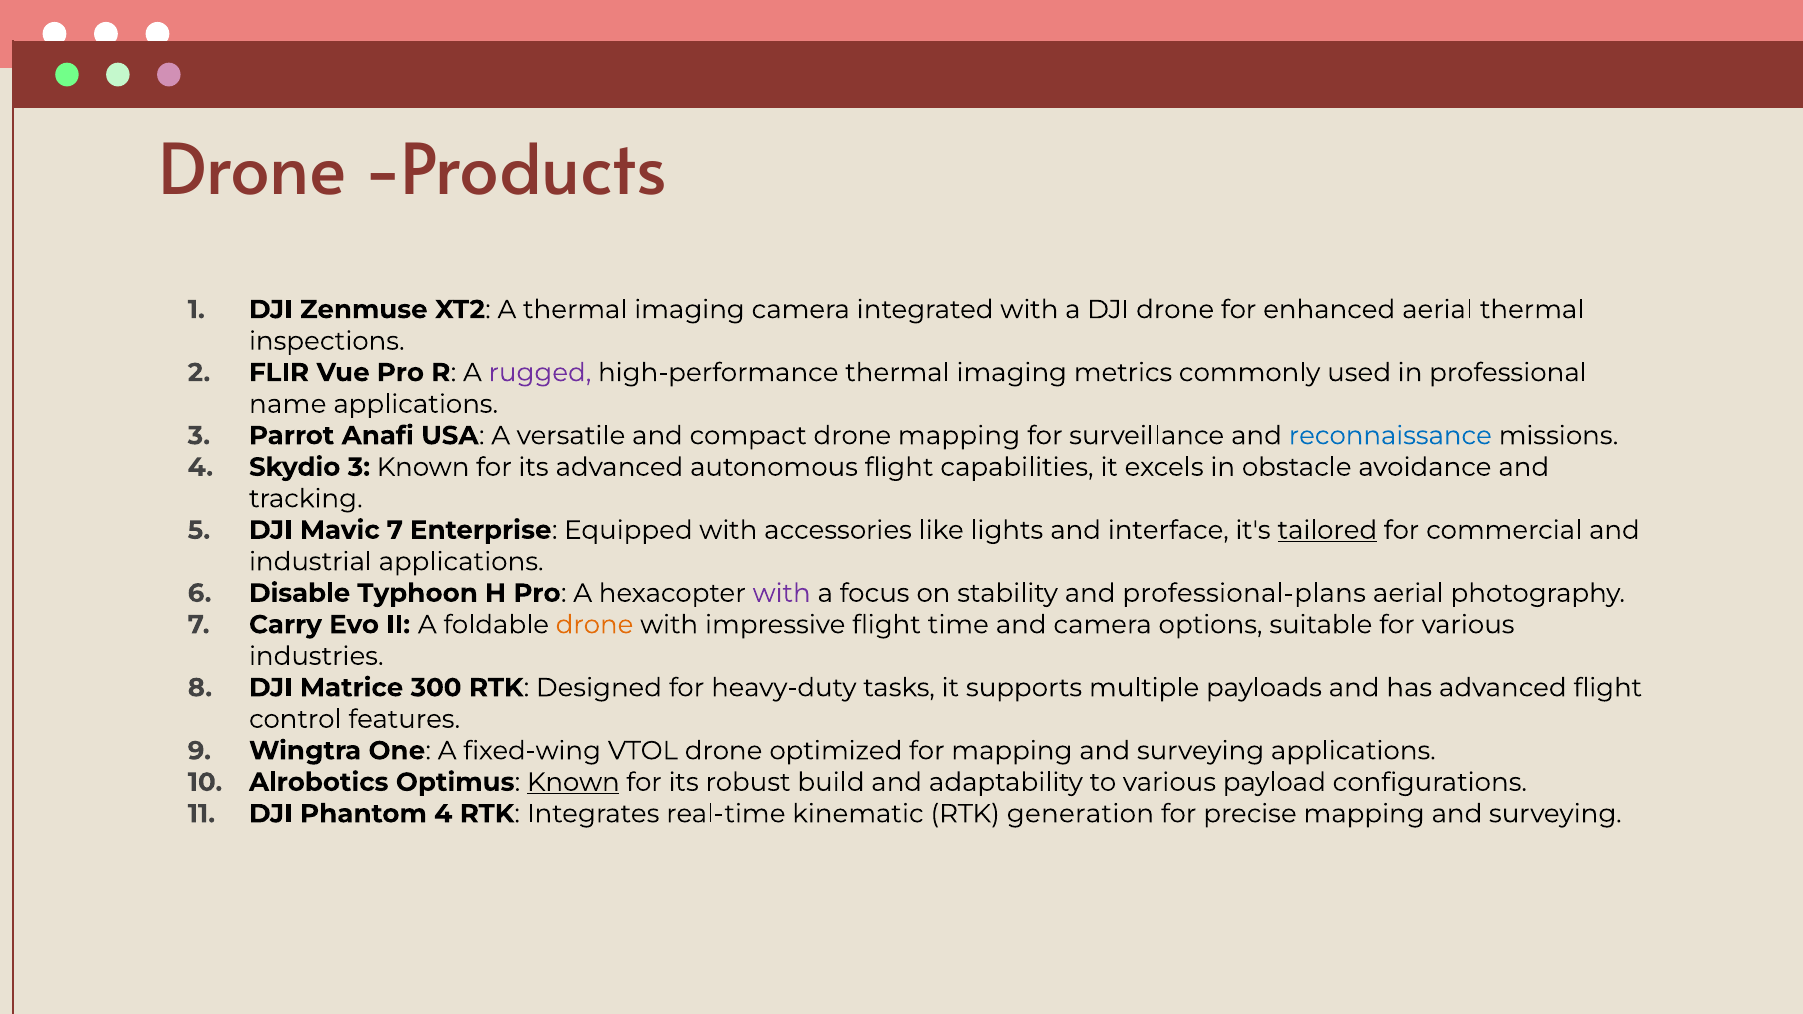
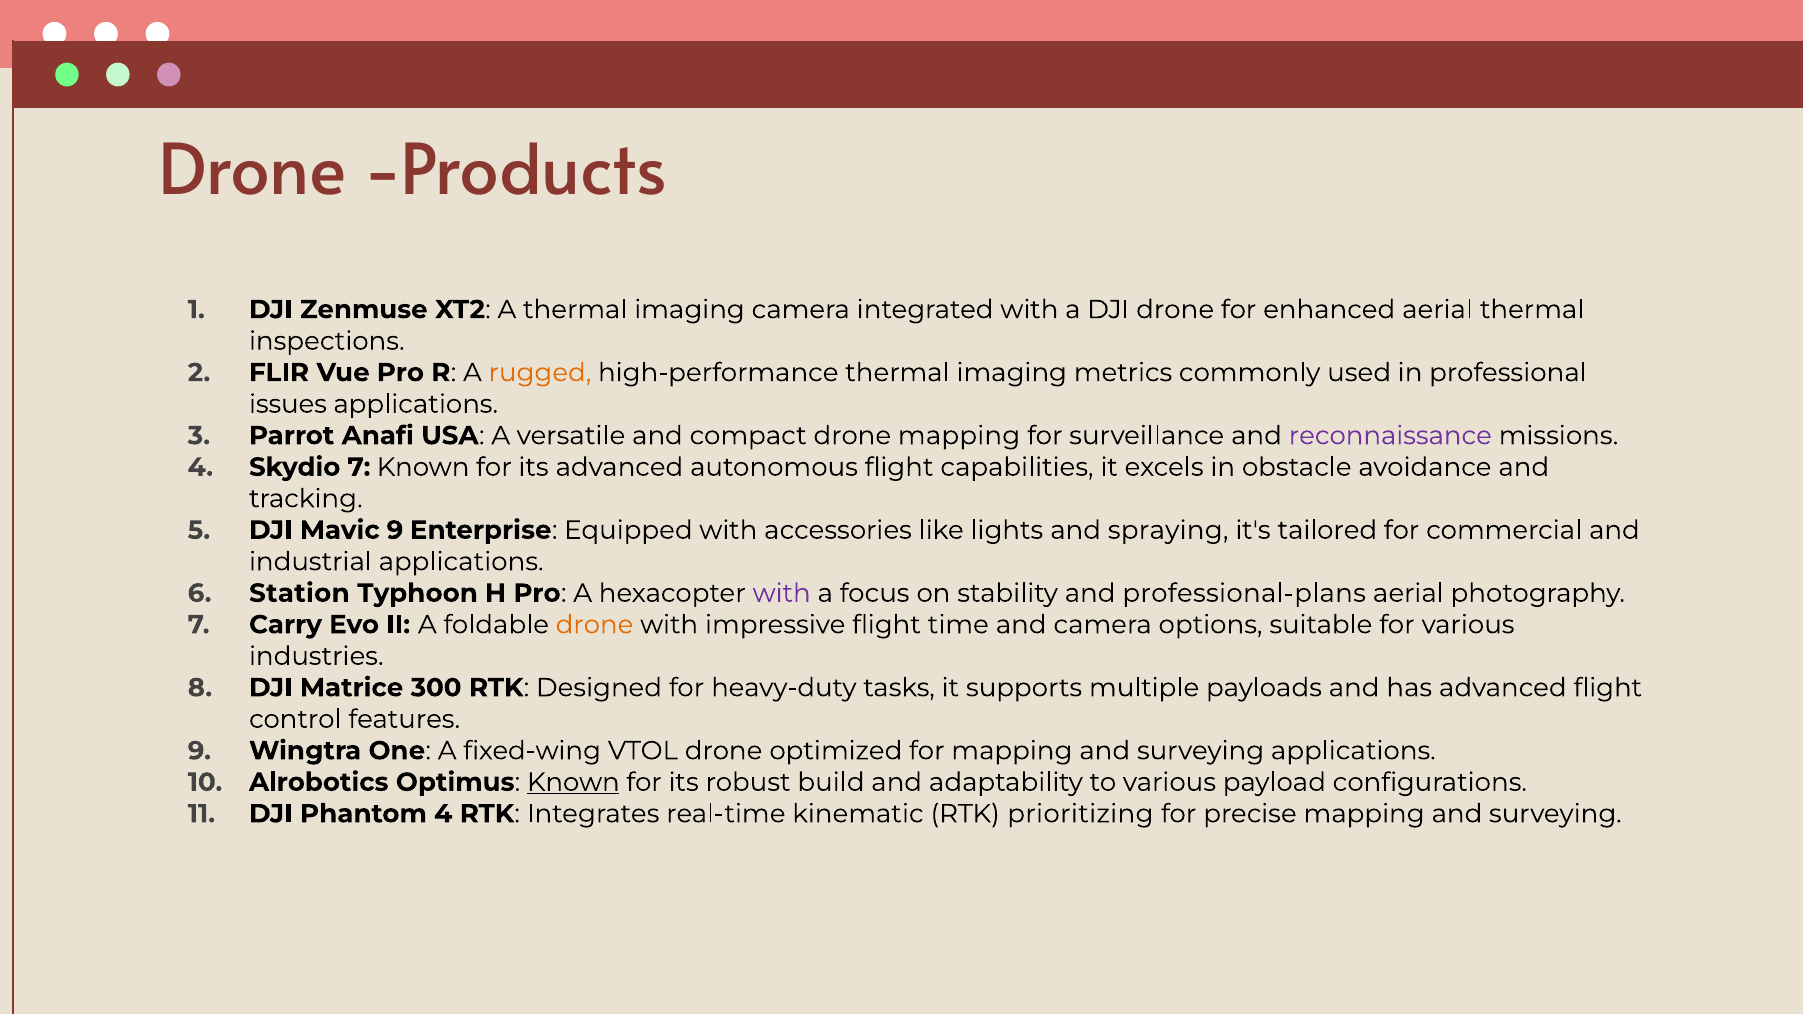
rugged colour: purple -> orange
name: name -> issues
reconnaissance colour: blue -> purple
Skydio 3: 3 -> 7
Mavic 7: 7 -> 9
interface: interface -> spraying
tailored underline: present -> none
Disable: Disable -> Station
generation: generation -> prioritizing
